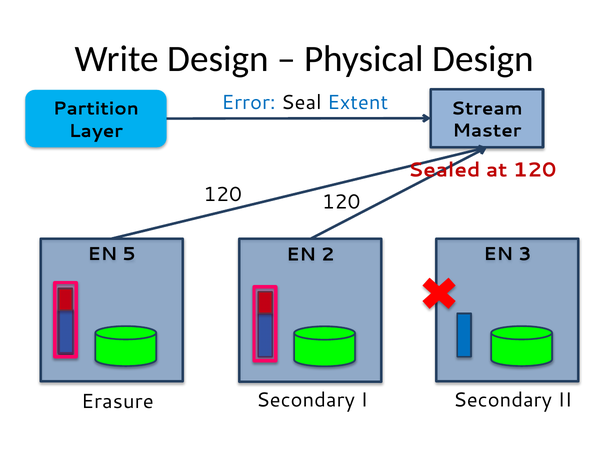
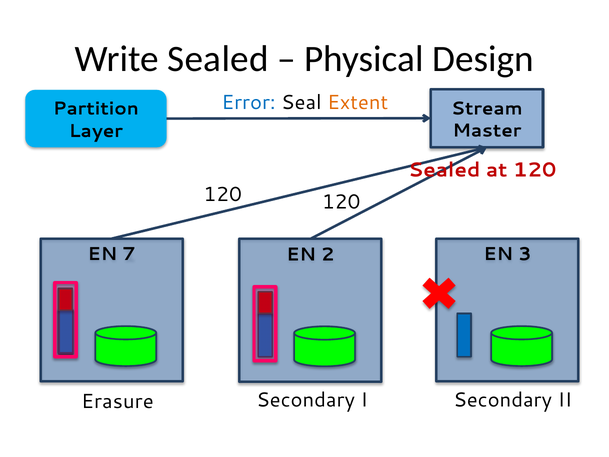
Write Design: Design -> Sealed
Extent colour: blue -> orange
5: 5 -> 7
